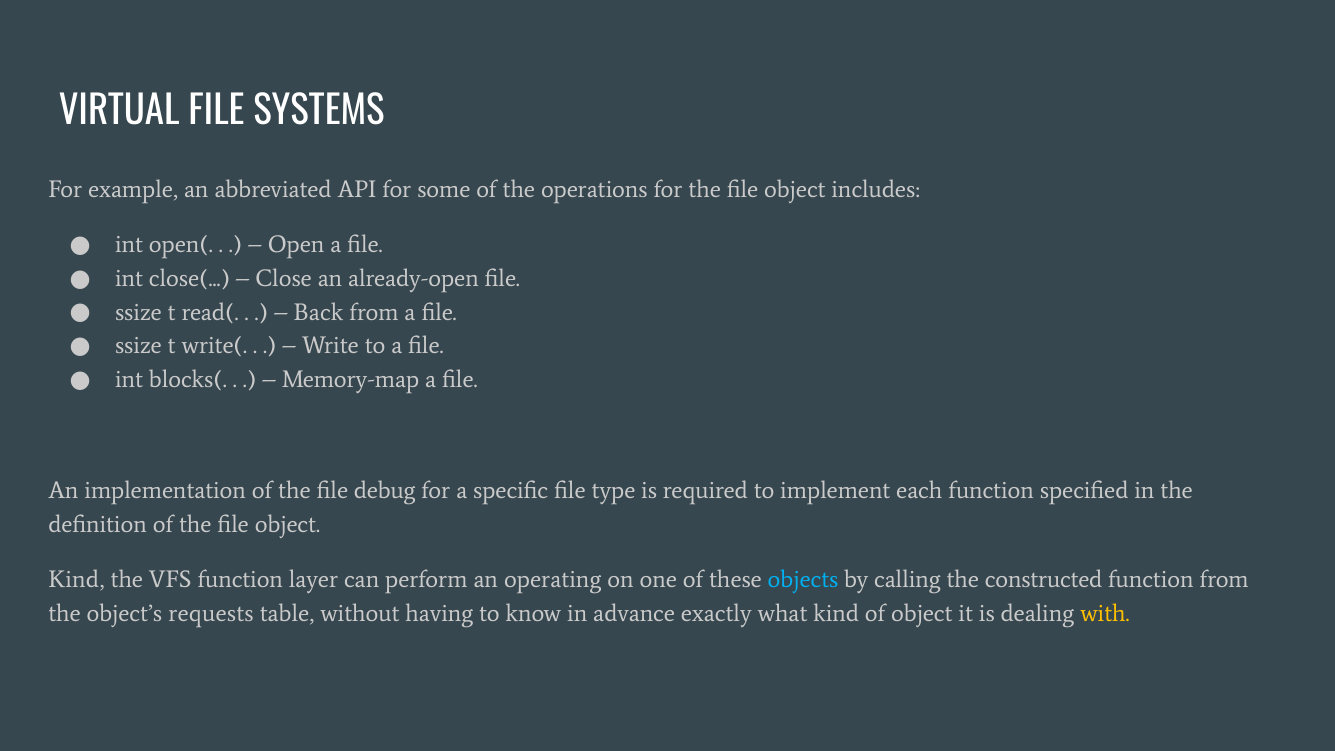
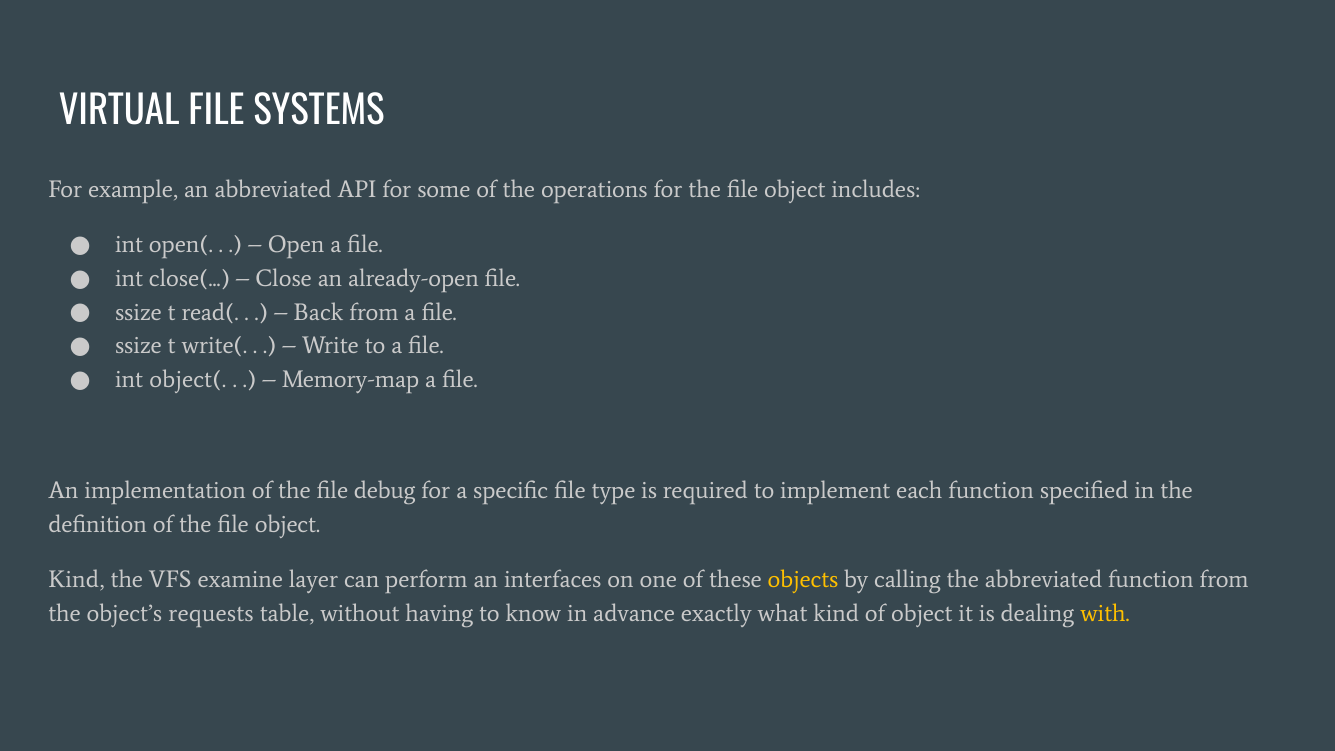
blocks(: blocks( -> object(
VFS function: function -> examine
operating: operating -> interfaces
objects colour: light blue -> yellow
the constructed: constructed -> abbreviated
